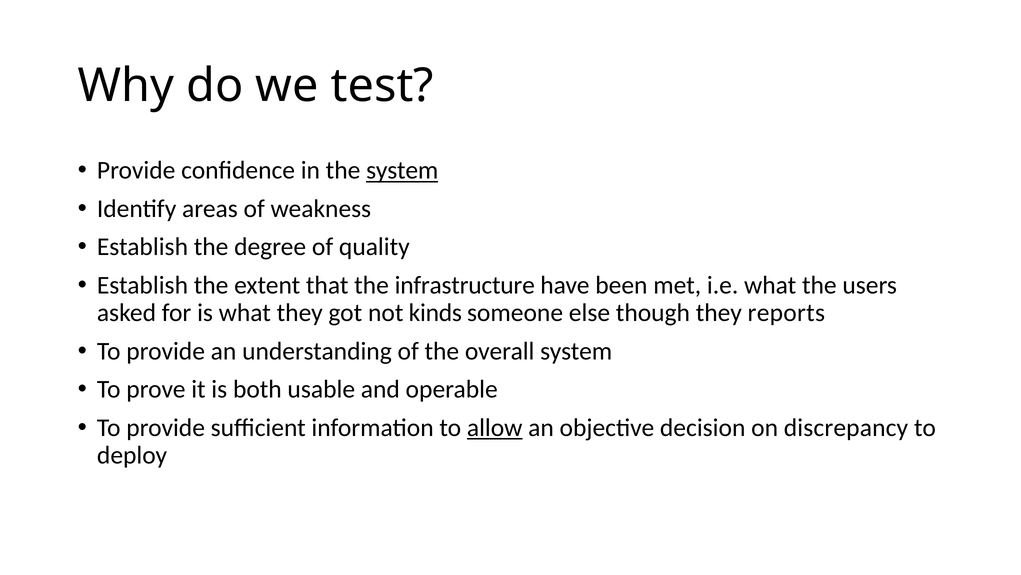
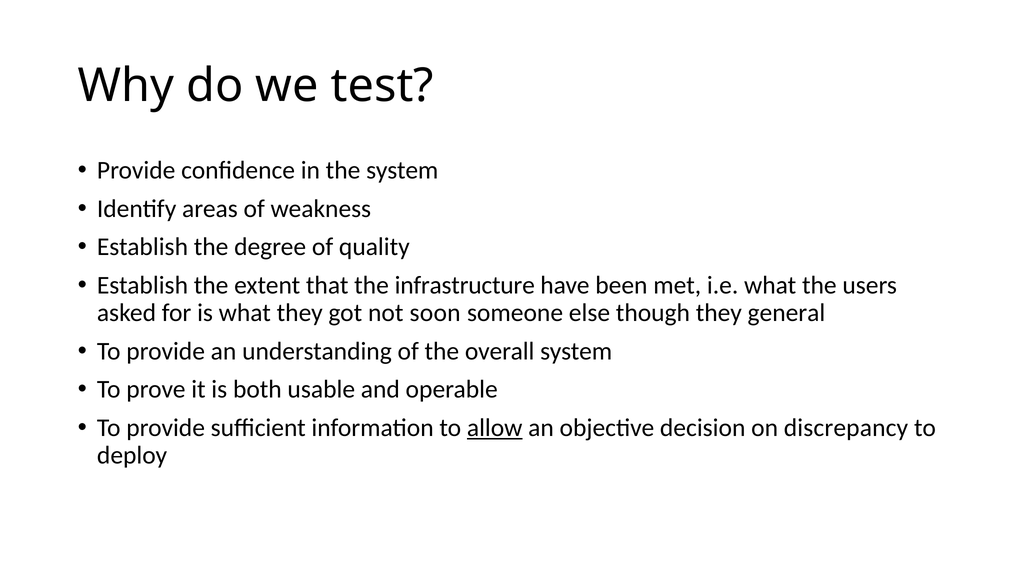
system at (402, 170) underline: present -> none
kinds: kinds -> soon
reports: reports -> general
